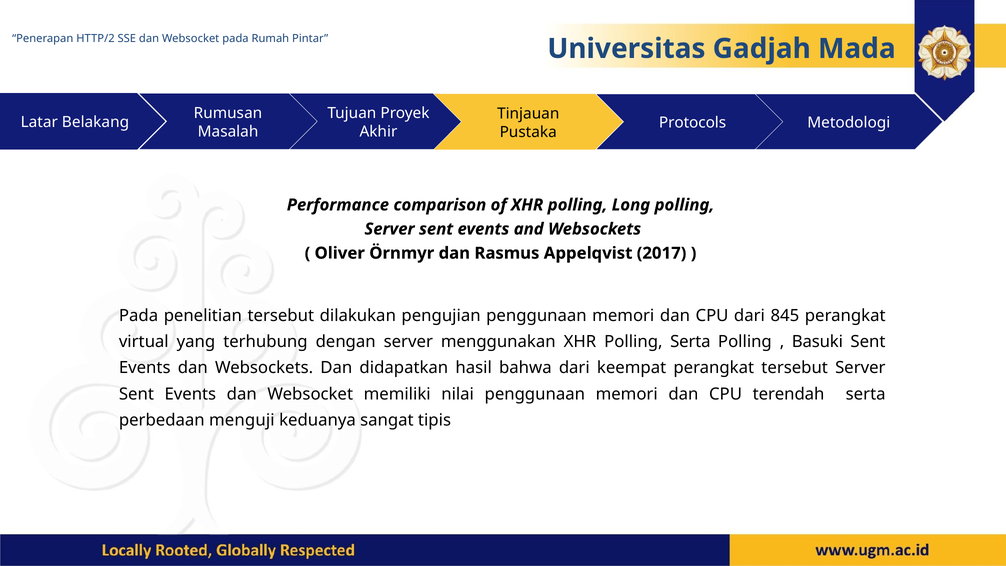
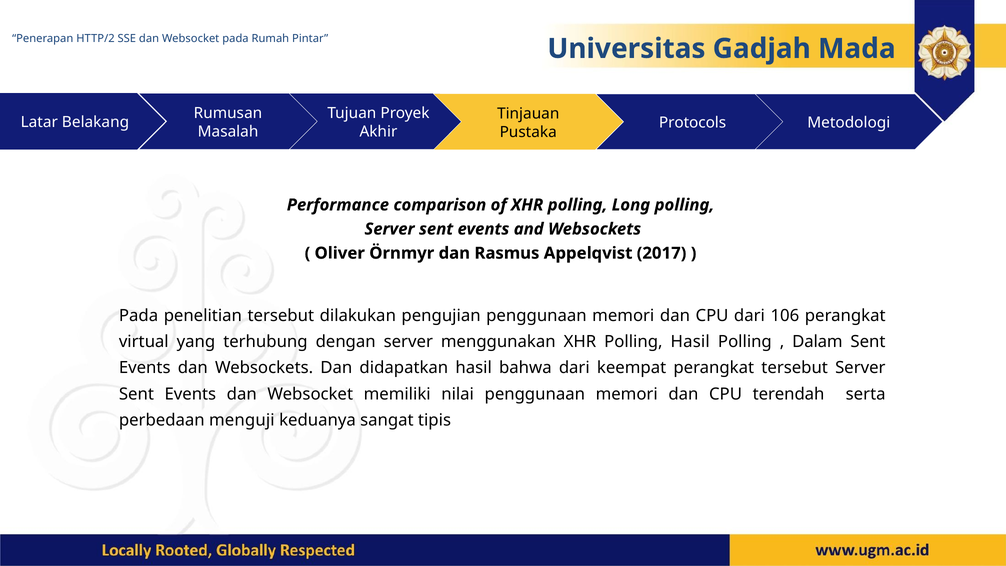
845: 845 -> 106
Polling Serta: Serta -> Hasil
Basuki: Basuki -> Dalam
